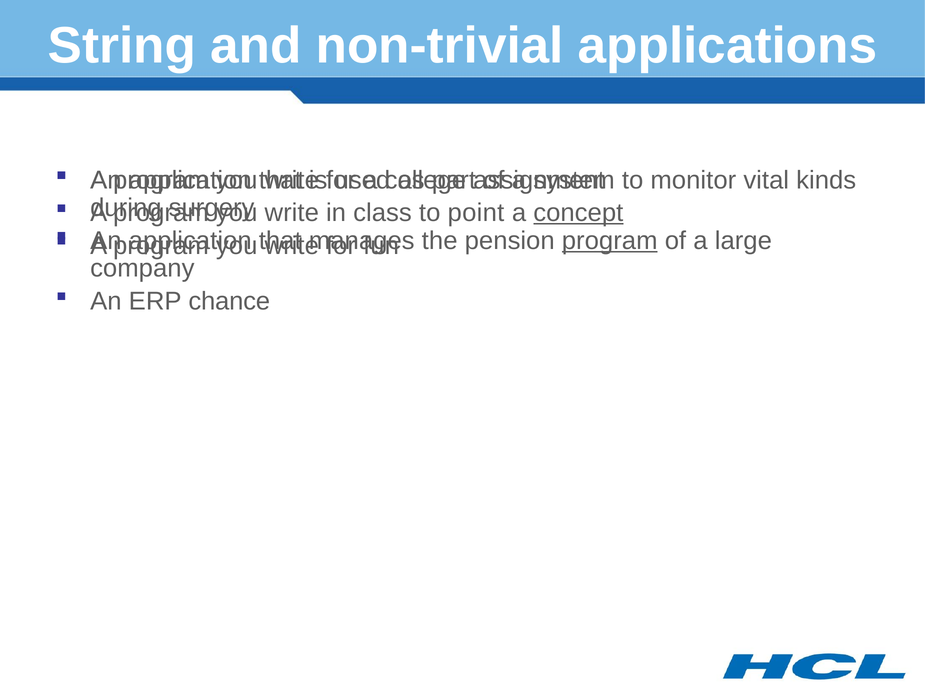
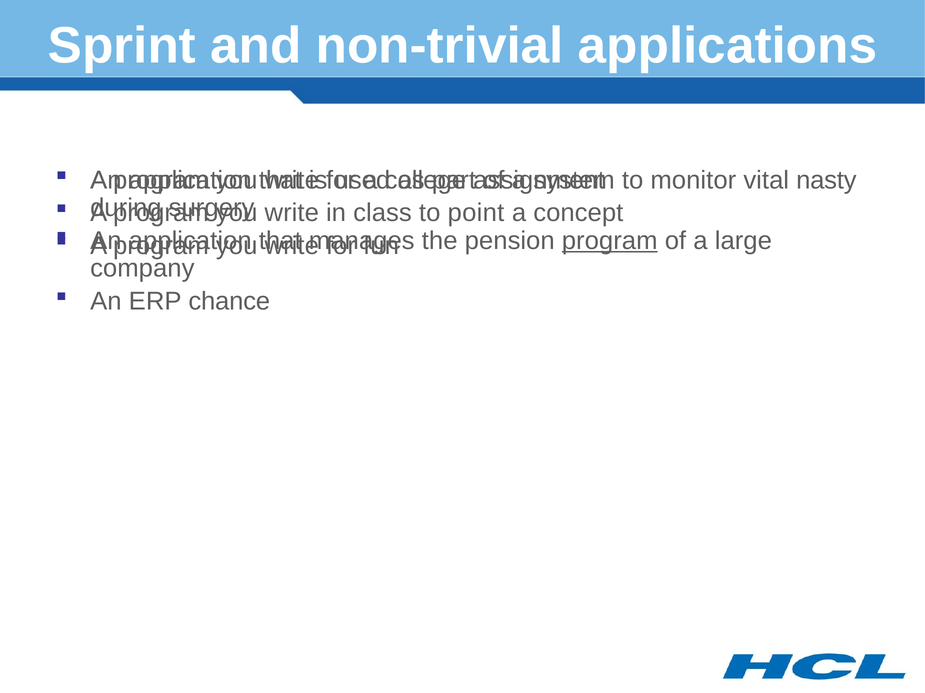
String: String -> Sprint
kinds: kinds -> nasty
concept underline: present -> none
